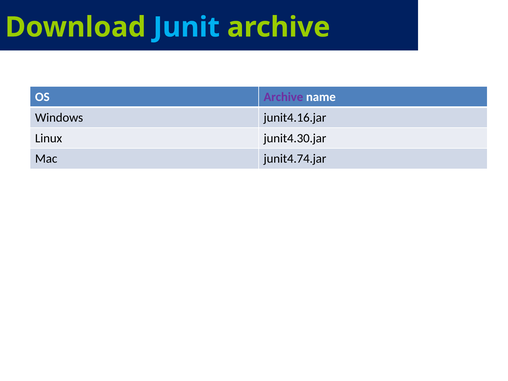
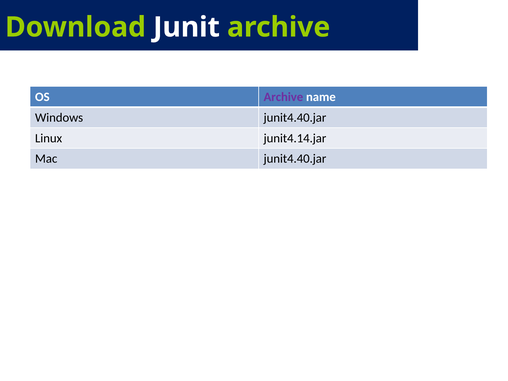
Junit colour: light blue -> white
Windows junit4.16.jar: junit4.16.jar -> junit4.40.jar
junit4.30.jar: junit4.30.jar -> junit4.14.jar
Mac junit4.74.jar: junit4.74.jar -> junit4.40.jar
